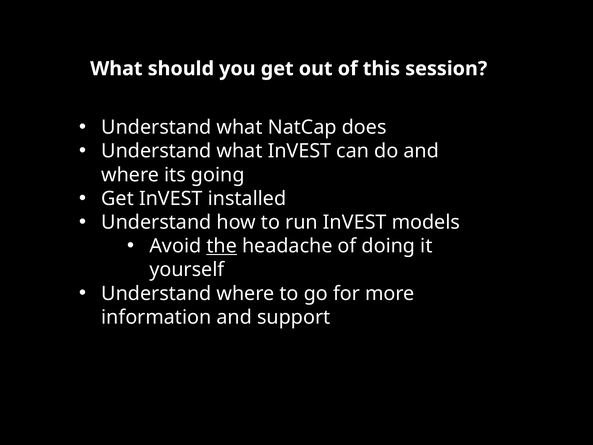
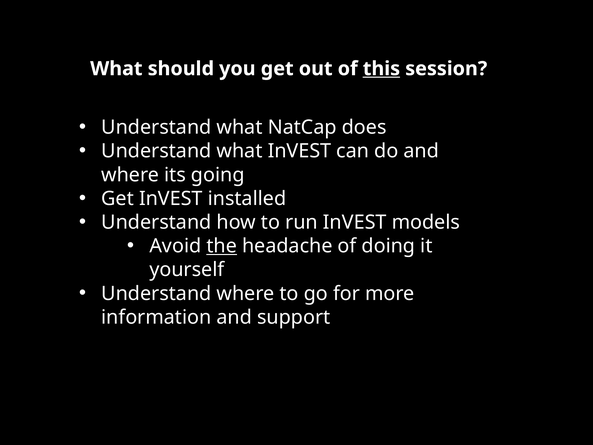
this underline: none -> present
